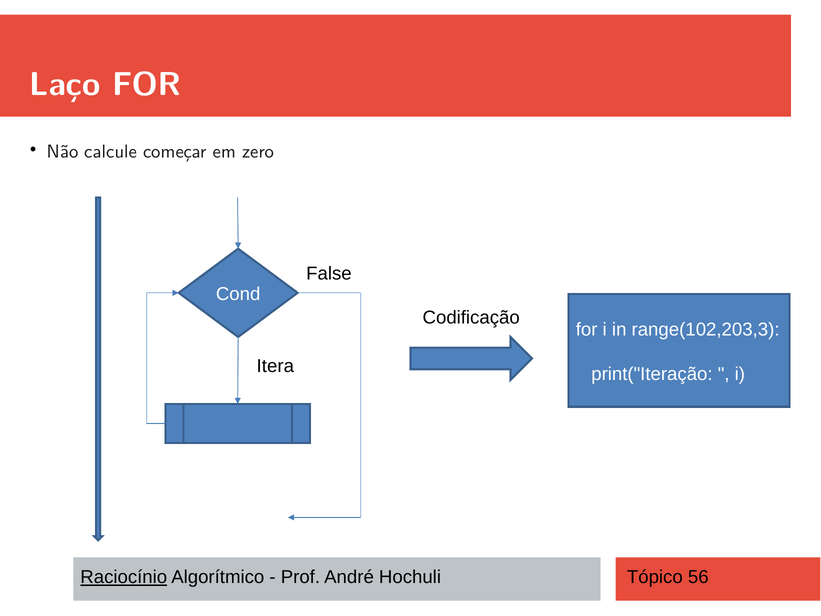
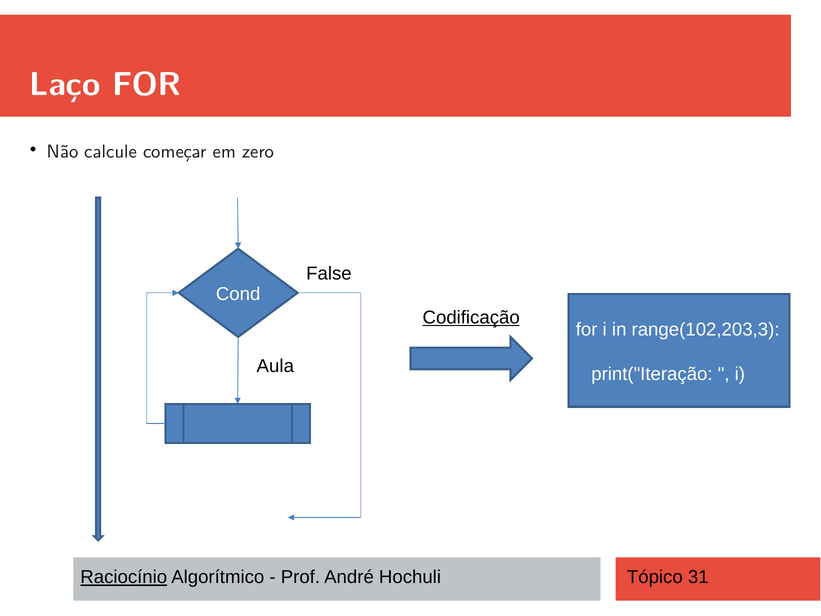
Codificação underline: none -> present
Itera: Itera -> Aula
56: 56 -> 31
